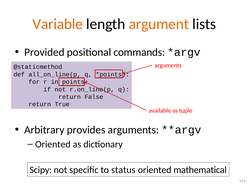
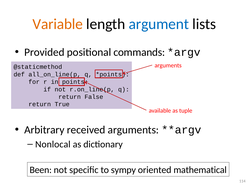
argument colour: orange -> blue
provides: provides -> received
Oriented at (53, 144): Oriented -> Nonlocal
Scipy: Scipy -> Been
status: status -> sympy
